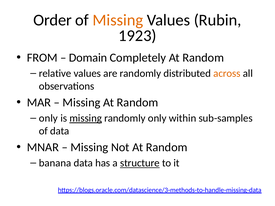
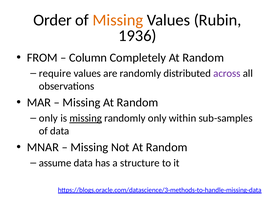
1923: 1923 -> 1936
Domain: Domain -> Column
relative: relative -> require
across colour: orange -> purple
banana: banana -> assume
structure underline: present -> none
